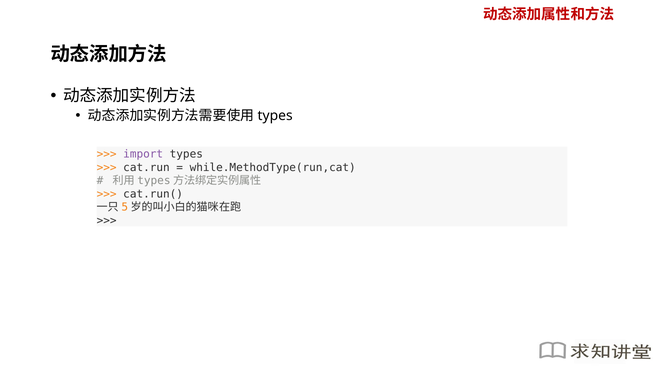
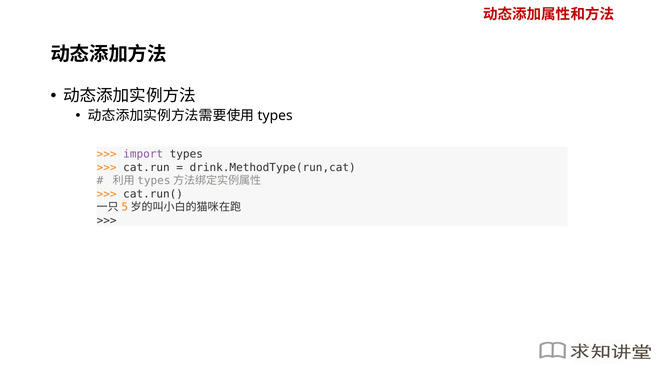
while.MethodType(run,cat: while.MethodType(run,cat -> drink.MethodType(run,cat
